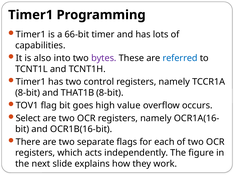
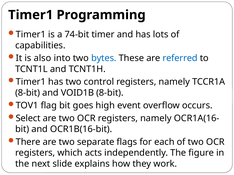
66-bit: 66-bit -> 74-bit
bytes colour: purple -> blue
THAT1B: THAT1B -> VOID1B
value: value -> event
